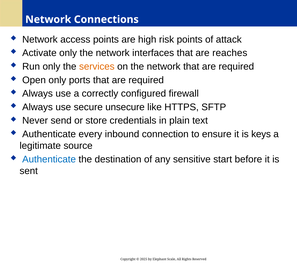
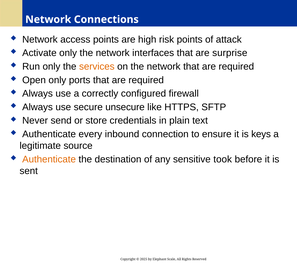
reaches: reaches -> surprise
Authenticate at (49, 159) colour: blue -> orange
start: start -> took
